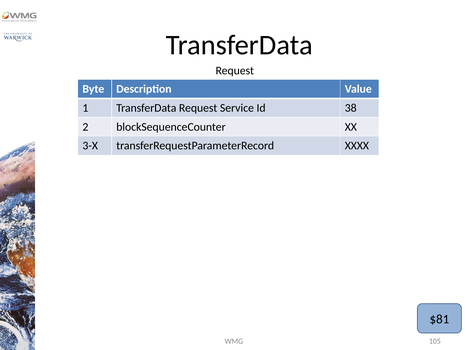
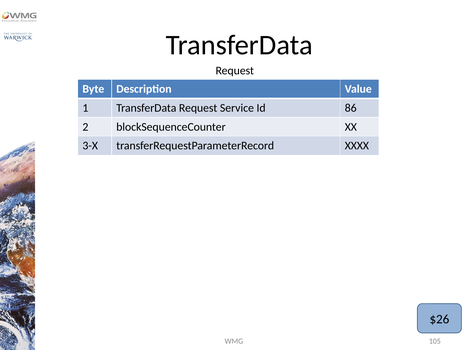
38: 38 -> 86
$81: $81 -> $26
